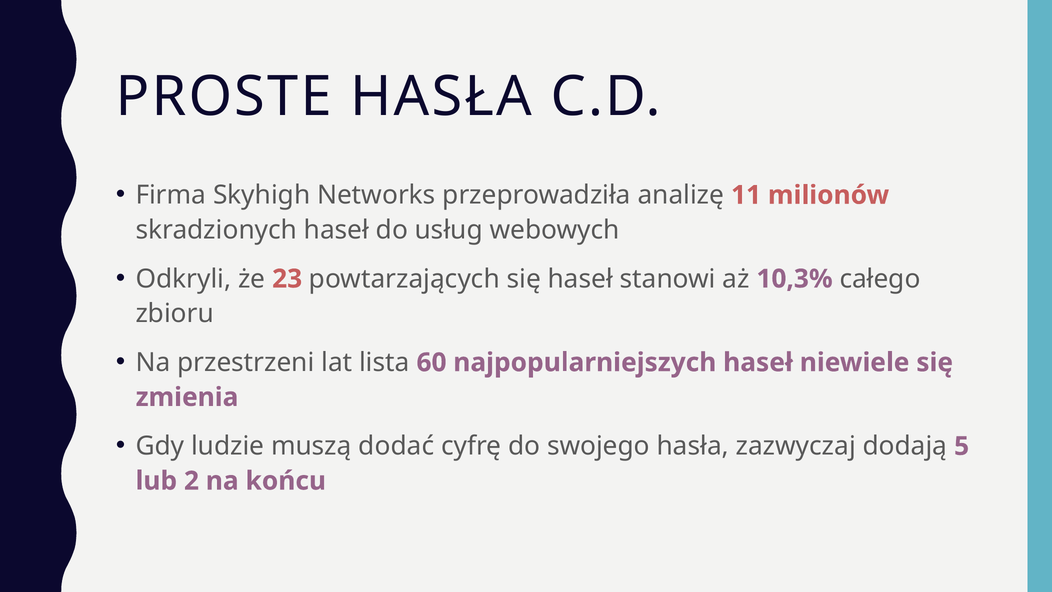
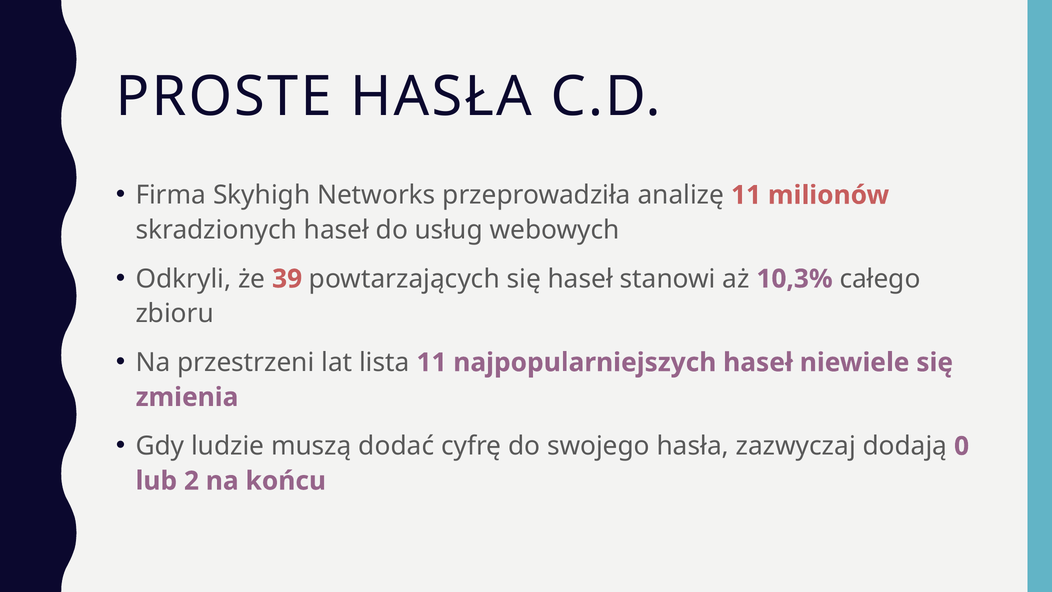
23: 23 -> 39
lista 60: 60 -> 11
5: 5 -> 0
